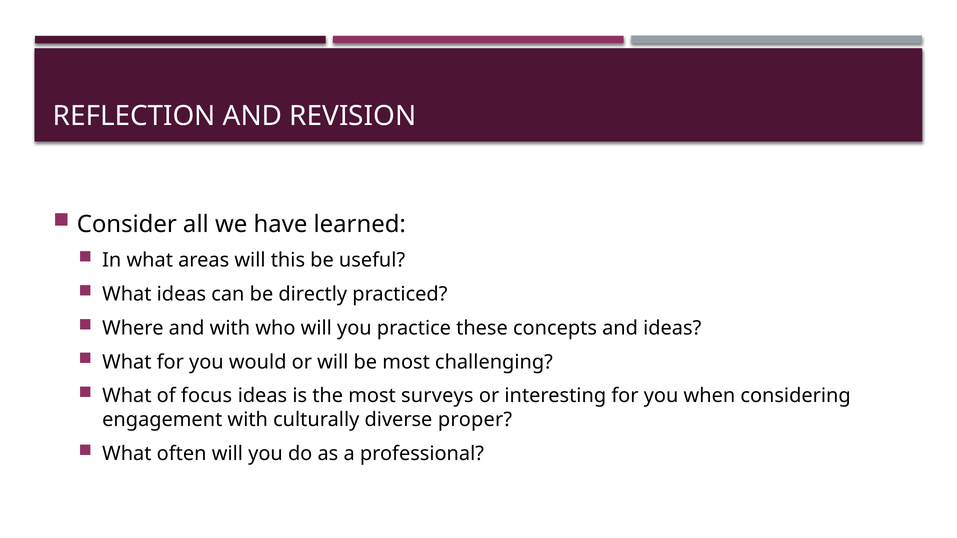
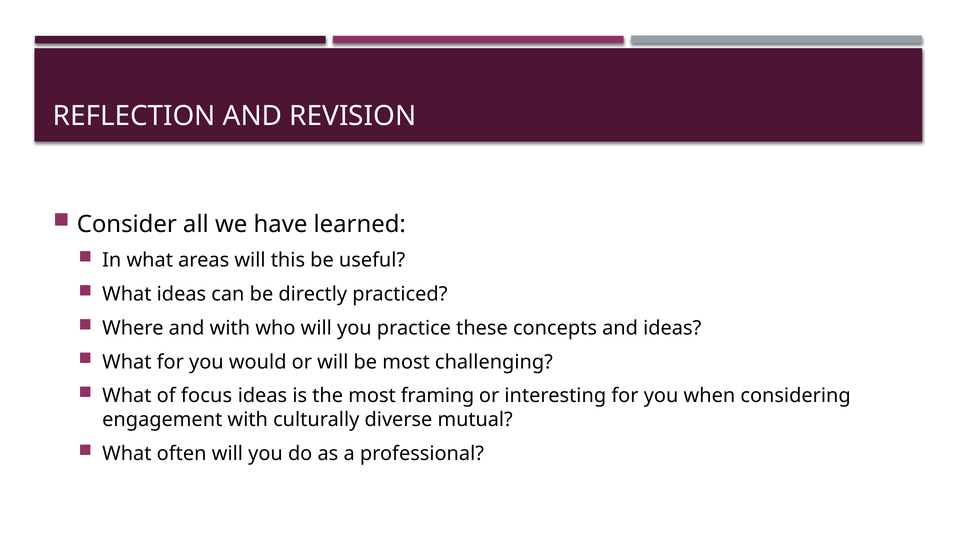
surveys: surveys -> framing
proper: proper -> mutual
